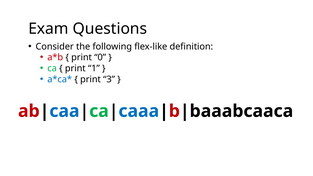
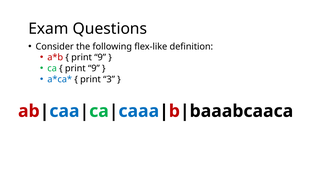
0 at (100, 58): 0 -> 9
1 at (94, 68): 1 -> 9
